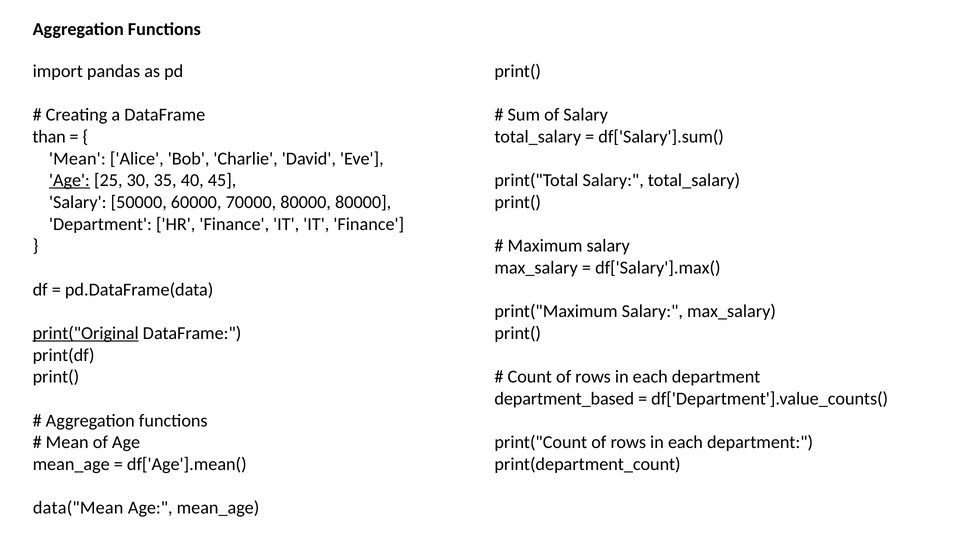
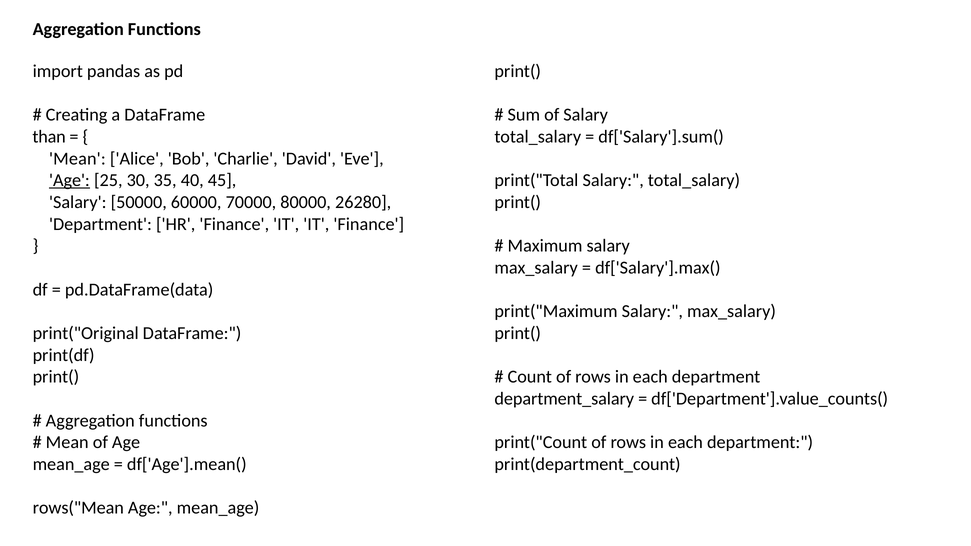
80000 80000: 80000 -> 26280
print("Original underline: present -> none
department_based: department_based -> department_salary
data("Mean: data("Mean -> rows("Mean
